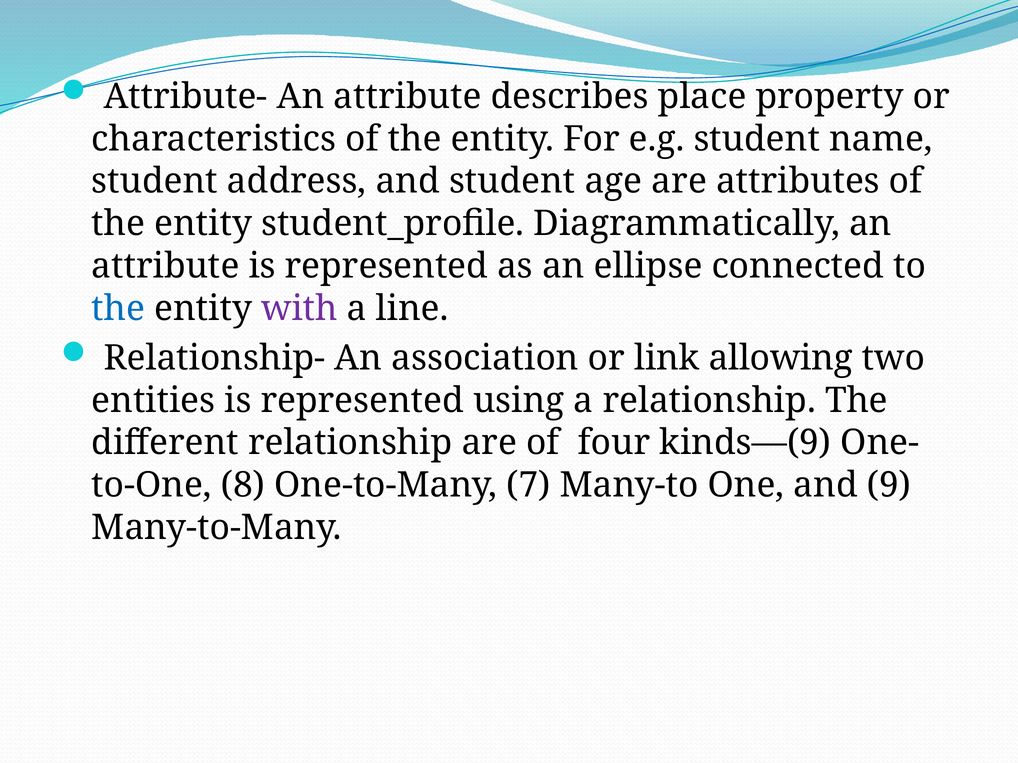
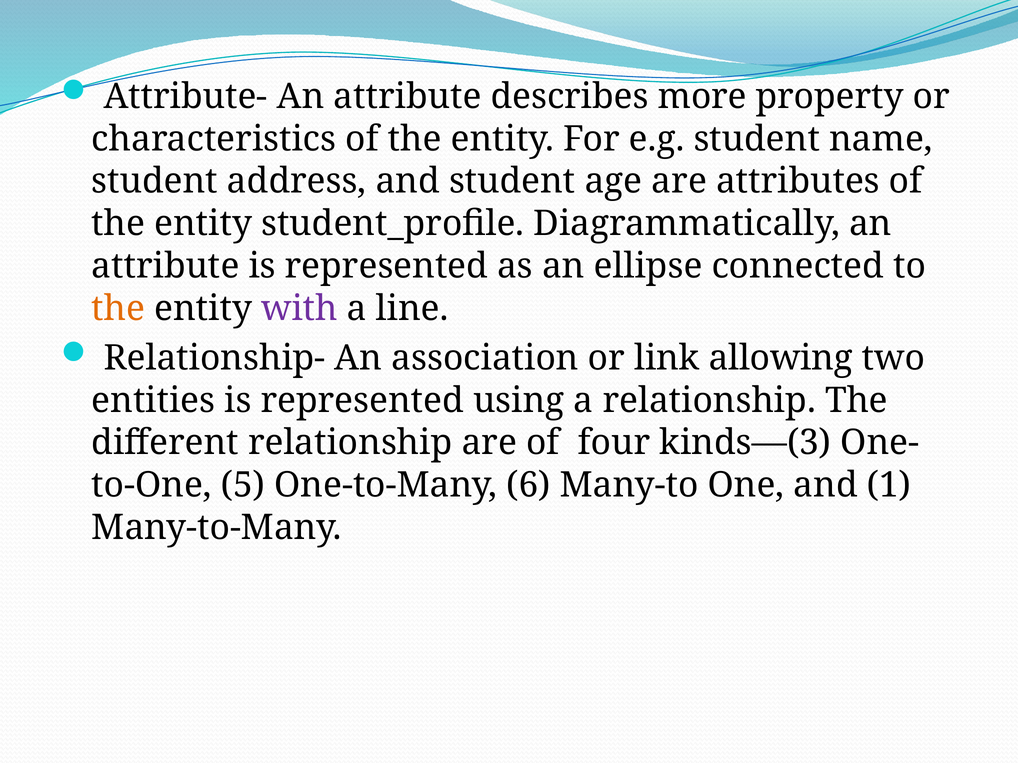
place: place -> more
the at (118, 309) colour: blue -> orange
kinds—(9: kinds—(9 -> kinds—(3
8: 8 -> 5
7: 7 -> 6
9: 9 -> 1
